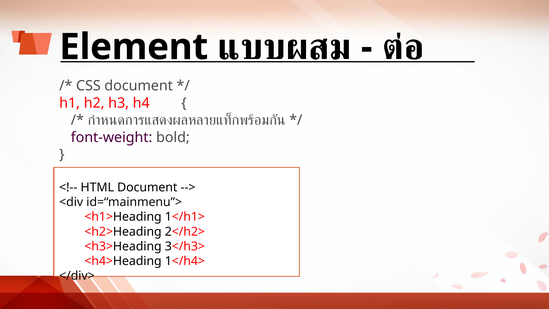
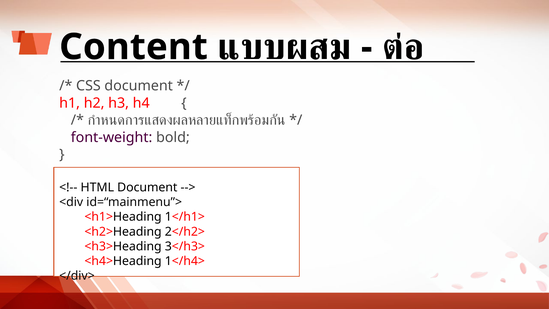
Element: Element -> Content
